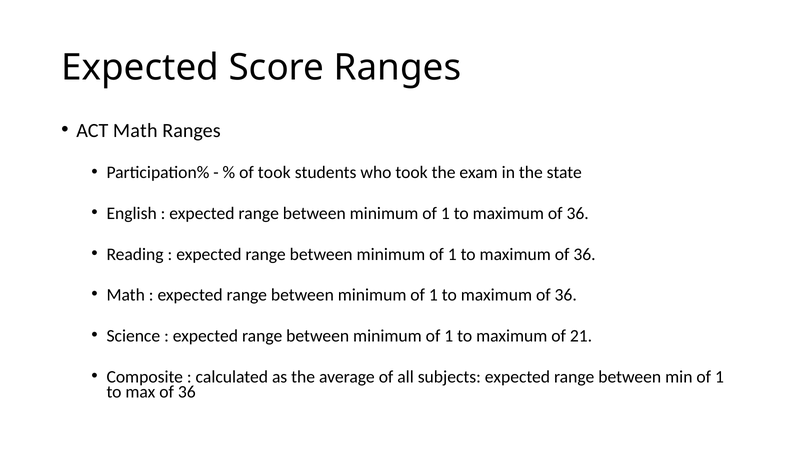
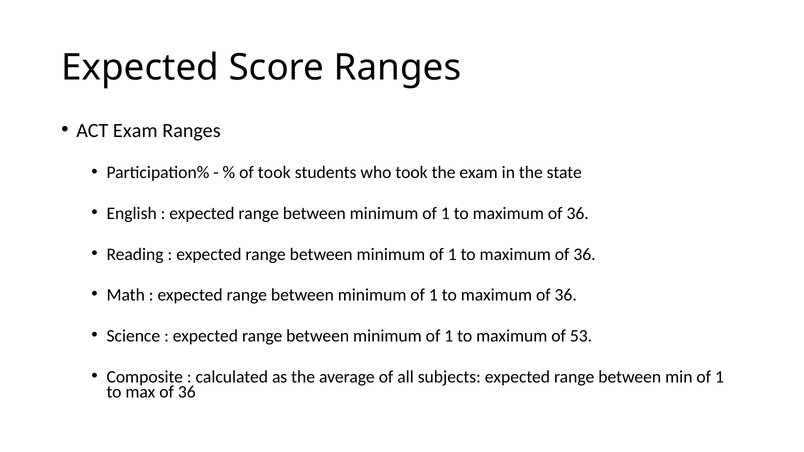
ACT Math: Math -> Exam
21: 21 -> 53
